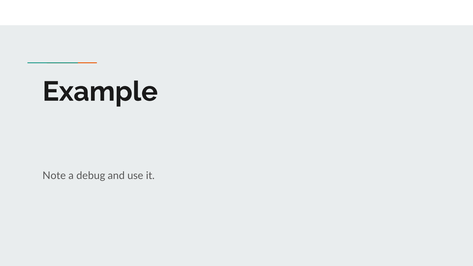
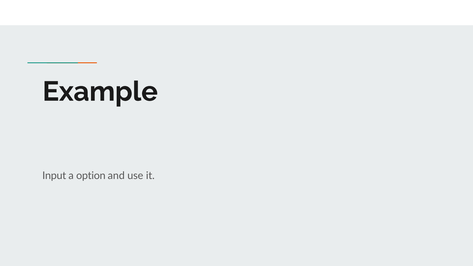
Note: Note -> Input
debug: debug -> option
